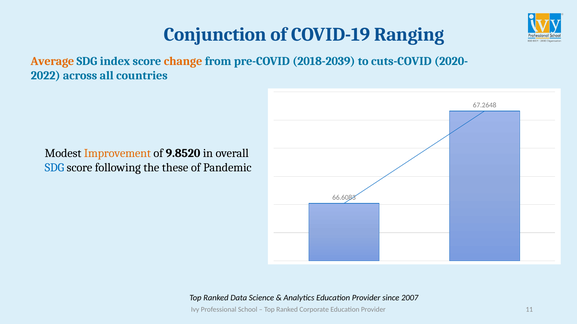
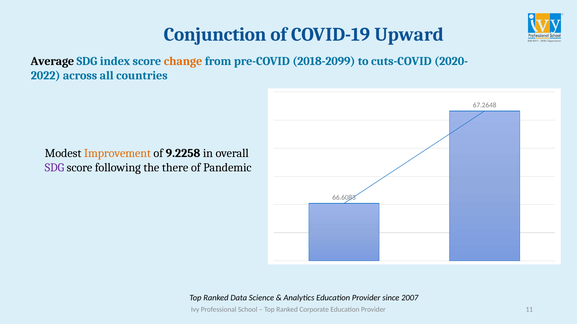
Ranging: Ranging -> Upward
Average colour: orange -> black
2018-2039: 2018-2039 -> 2018-2099
9.8520: 9.8520 -> 9.2258
SDG at (54, 168) colour: blue -> purple
these: these -> there
